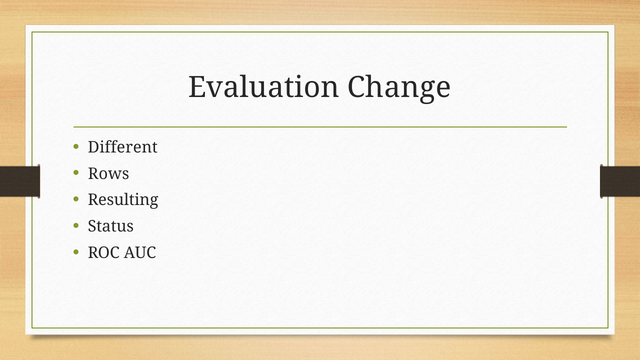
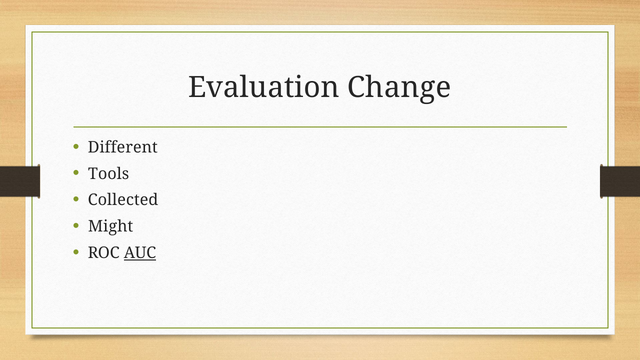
Rows: Rows -> Tools
Resulting: Resulting -> Collected
Status: Status -> Might
AUC underline: none -> present
